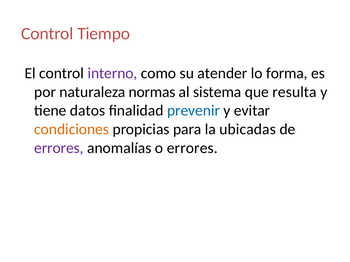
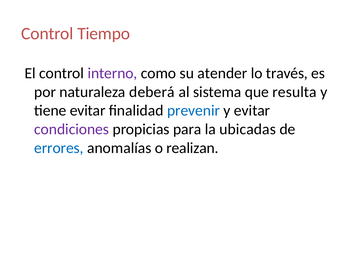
forma: forma -> través
normas: normas -> deberá
tiene datos: datos -> evitar
condiciones colour: orange -> purple
errores at (59, 148) colour: purple -> blue
o errores: errores -> realizan
